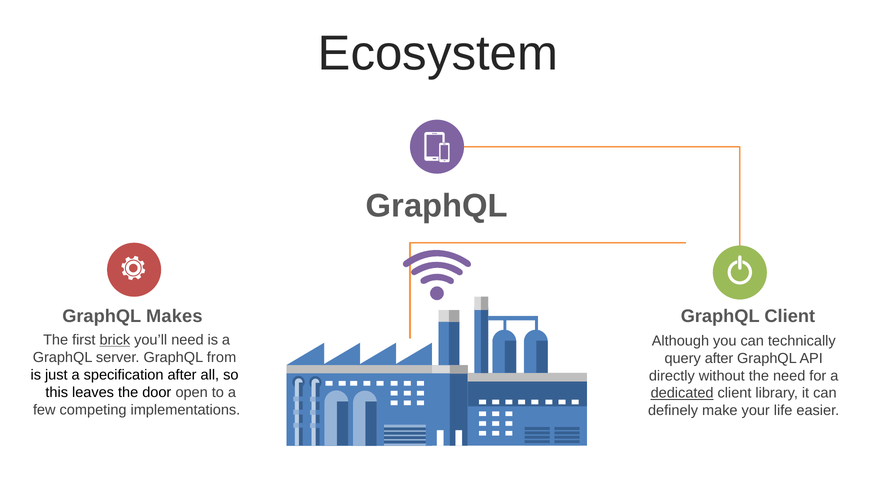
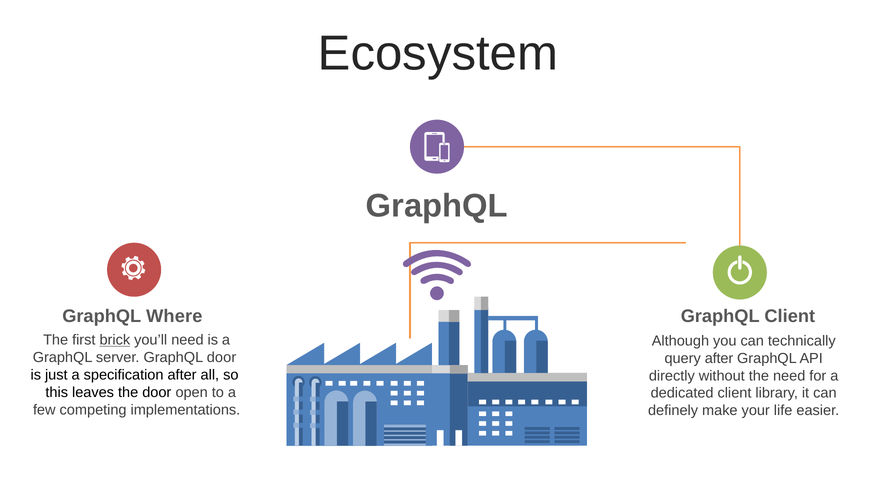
Makes: Makes -> Where
GraphQL from: from -> door
dedicated underline: present -> none
